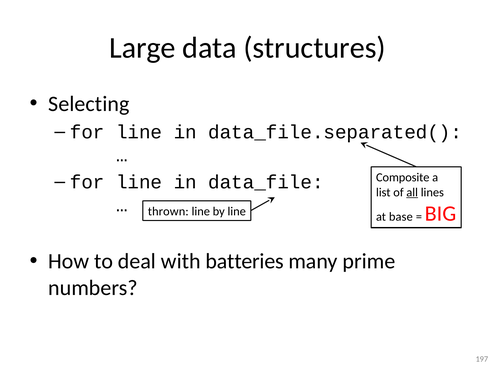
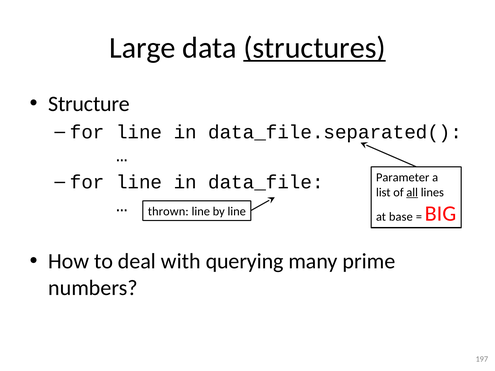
structures underline: none -> present
Selecting: Selecting -> Structure
Composite: Composite -> Parameter
batteries: batteries -> querying
